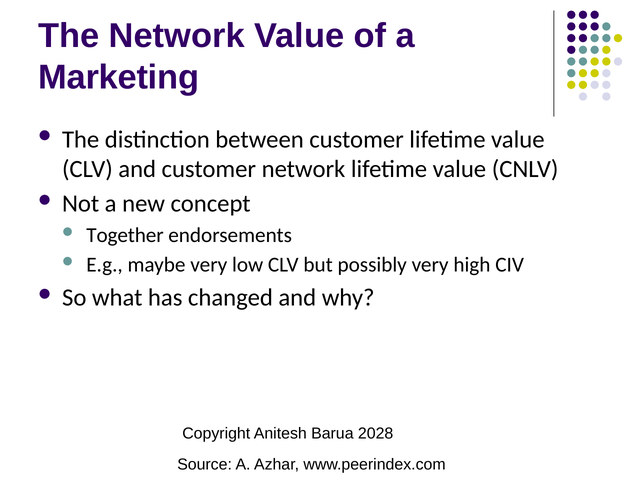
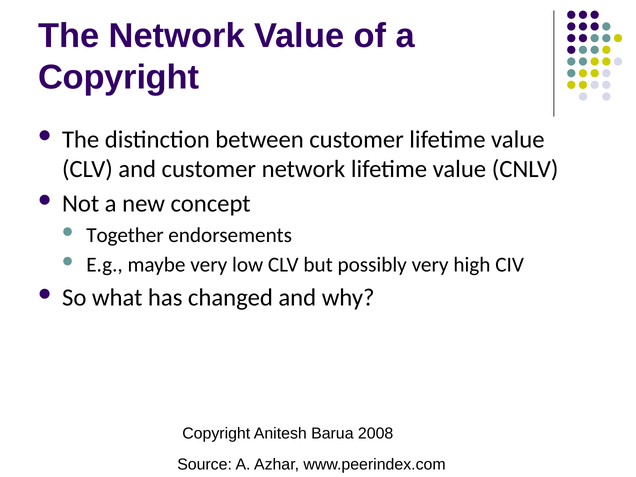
Marketing at (119, 77): Marketing -> Copyright
2028: 2028 -> 2008
